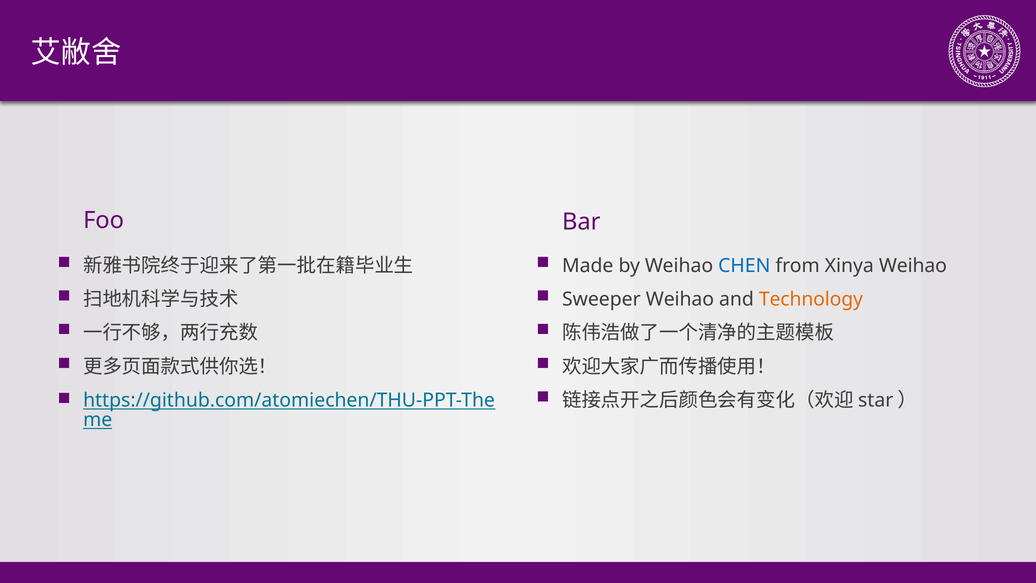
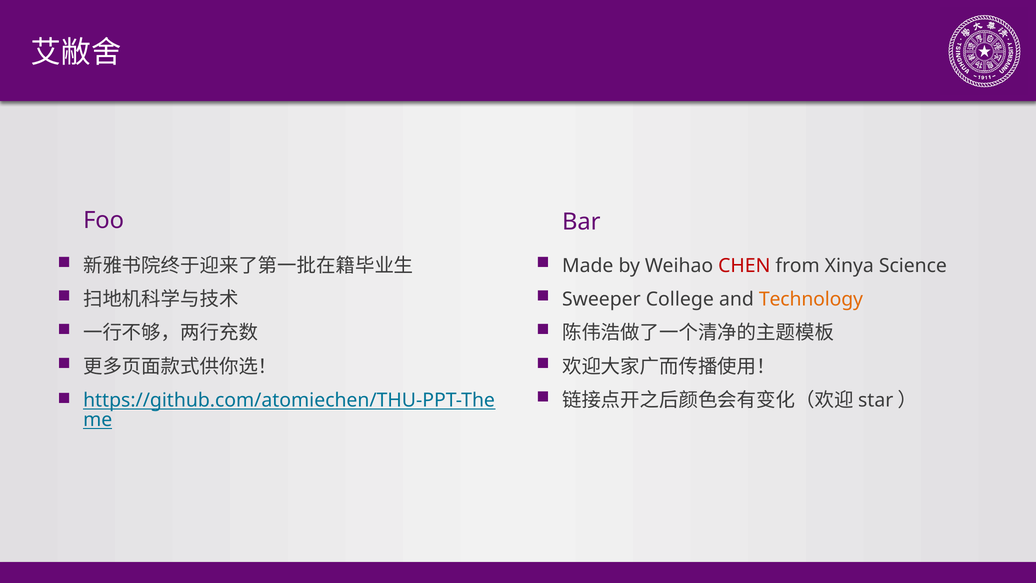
CHEN colour: blue -> red
Xinya Weihao: Weihao -> Science
Sweeper Weihao: Weihao -> College
